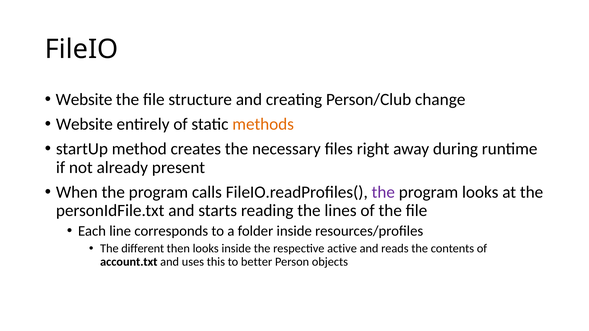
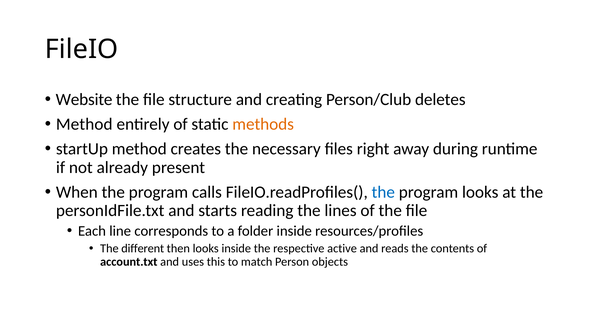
change: change -> deletes
Website at (84, 124): Website -> Method
the at (383, 192) colour: purple -> blue
better: better -> match
